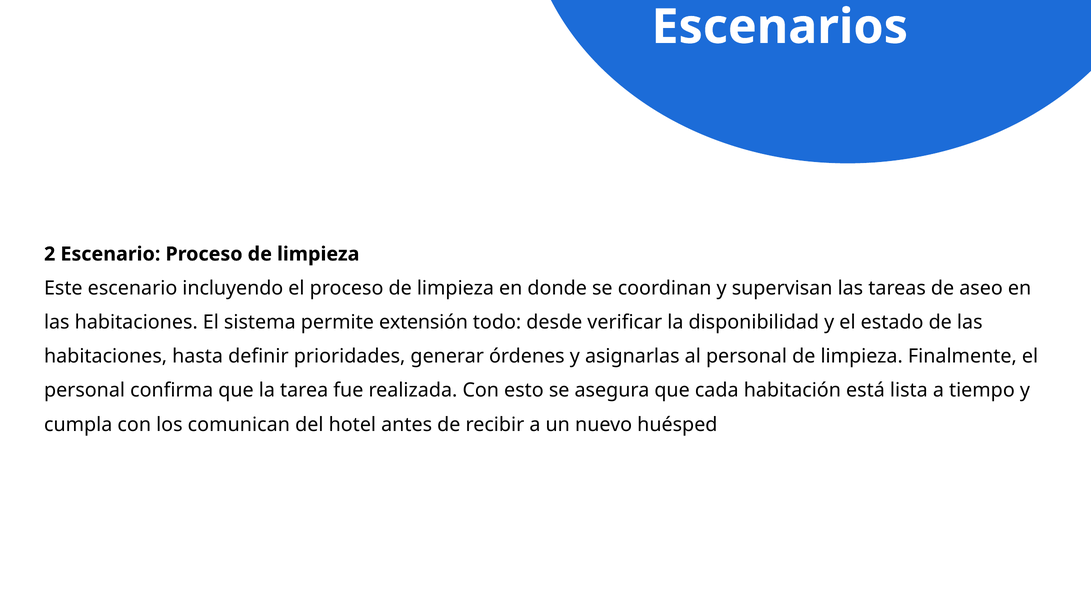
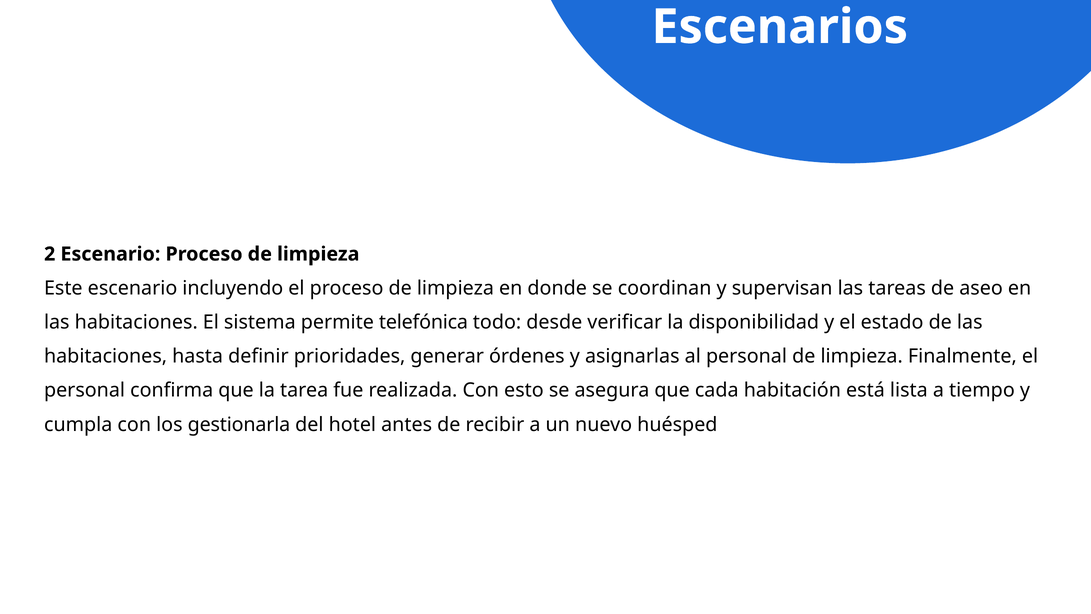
extensión: extensión -> telefónica
comunican: comunican -> gestionarla
